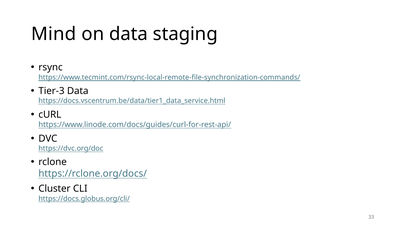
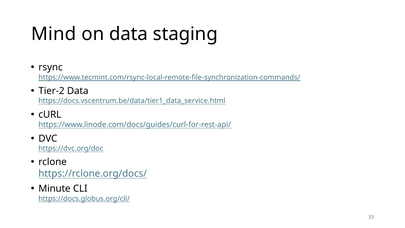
Tier-3: Tier-3 -> Tier-2
Cluster: Cluster -> Minute
